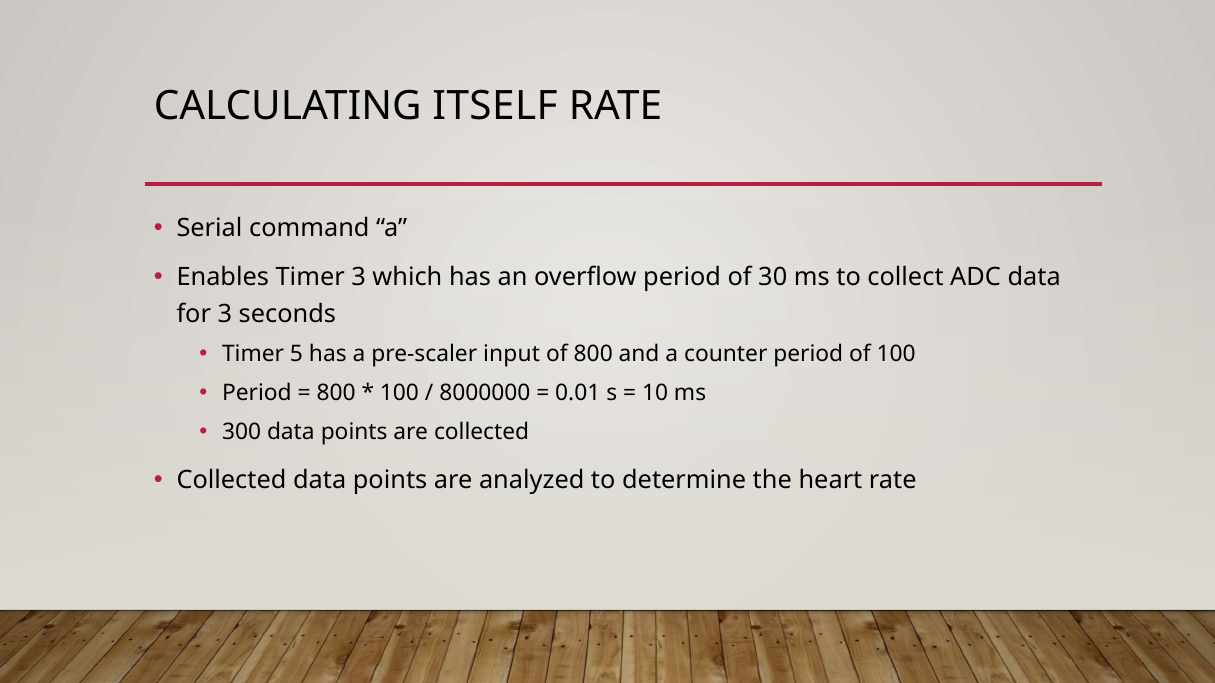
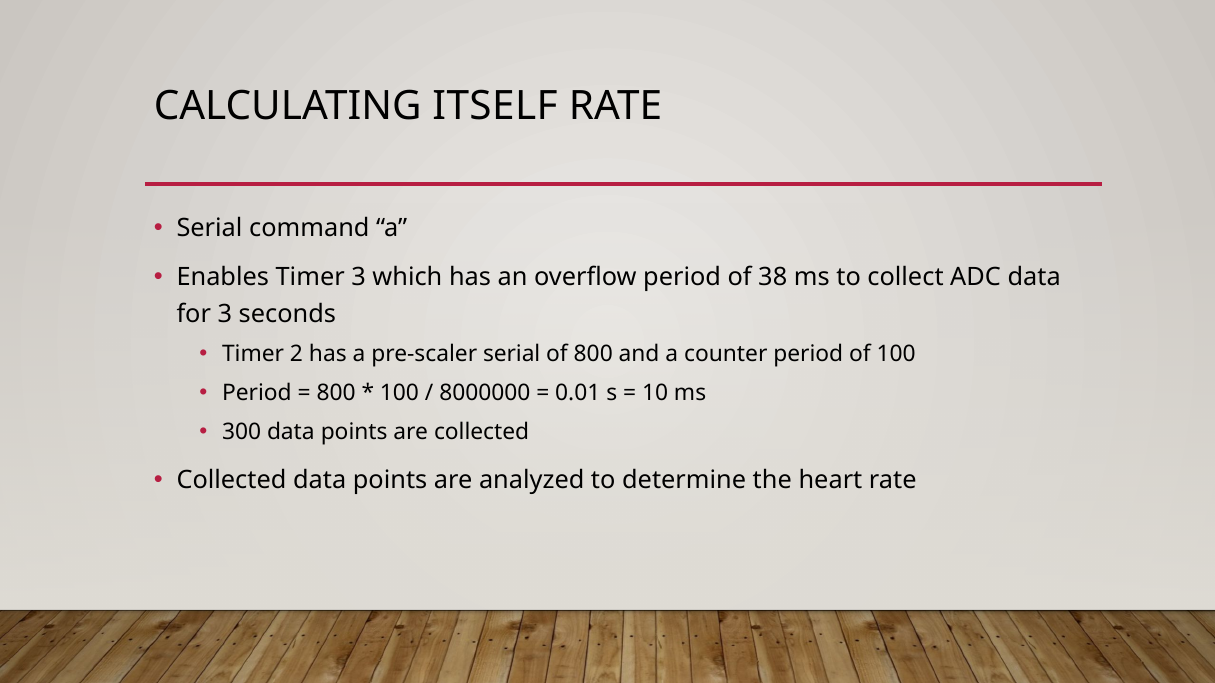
30: 30 -> 38
5: 5 -> 2
pre-scaler input: input -> serial
